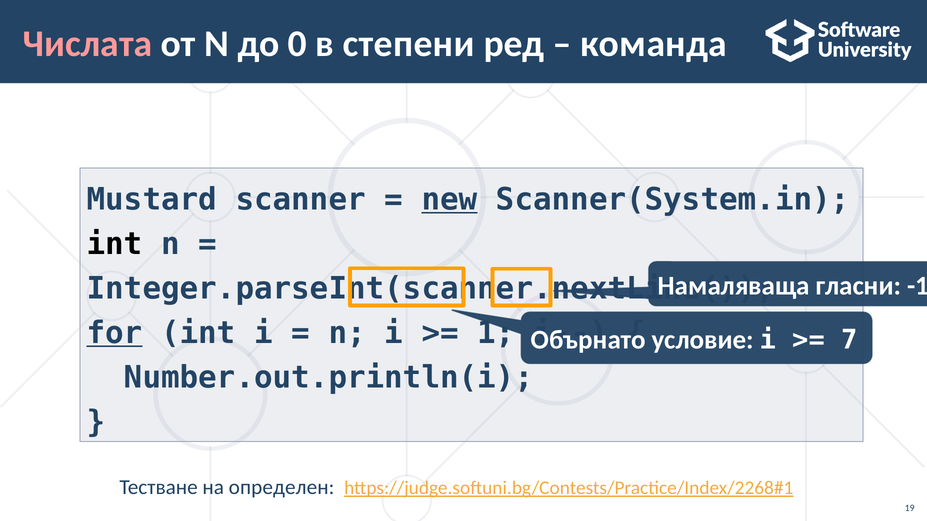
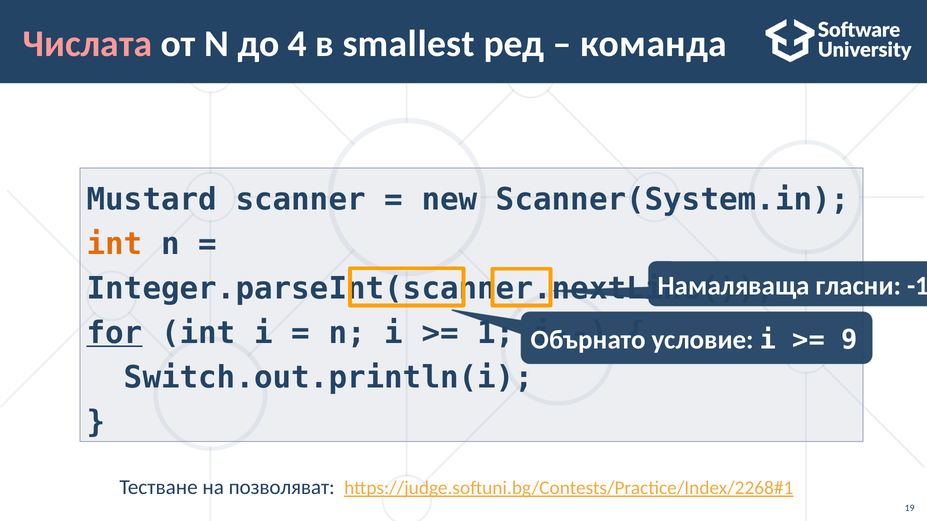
0: 0 -> 4
степени: степени -> smallest
new underline: present -> none
int at (115, 244) colour: black -> orange
7: 7 -> 9
Number.out.println(i: Number.out.println(i -> Switch.out.println(i
определен: определен -> позволяват
